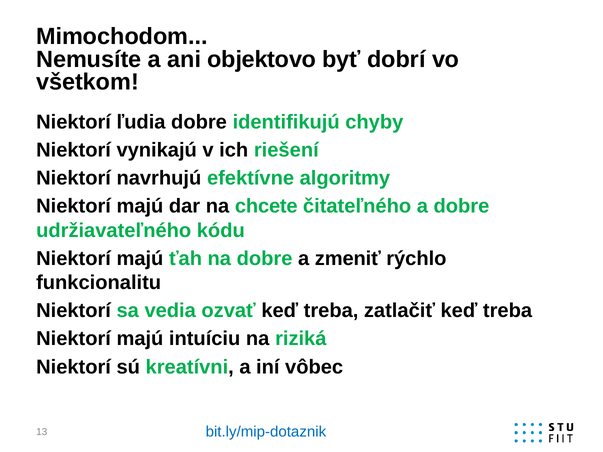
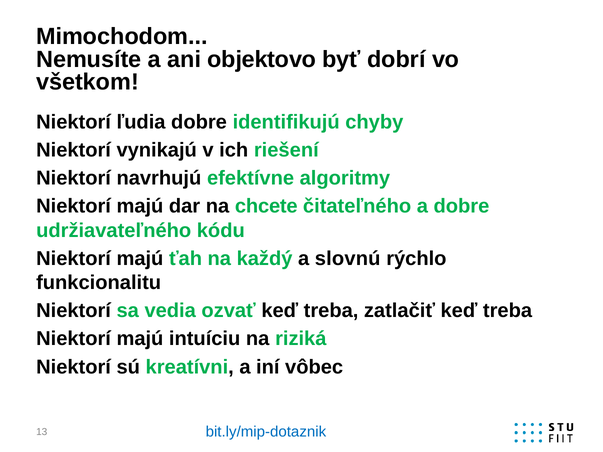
na dobre: dobre -> každý
zmeniť: zmeniť -> slovnú
